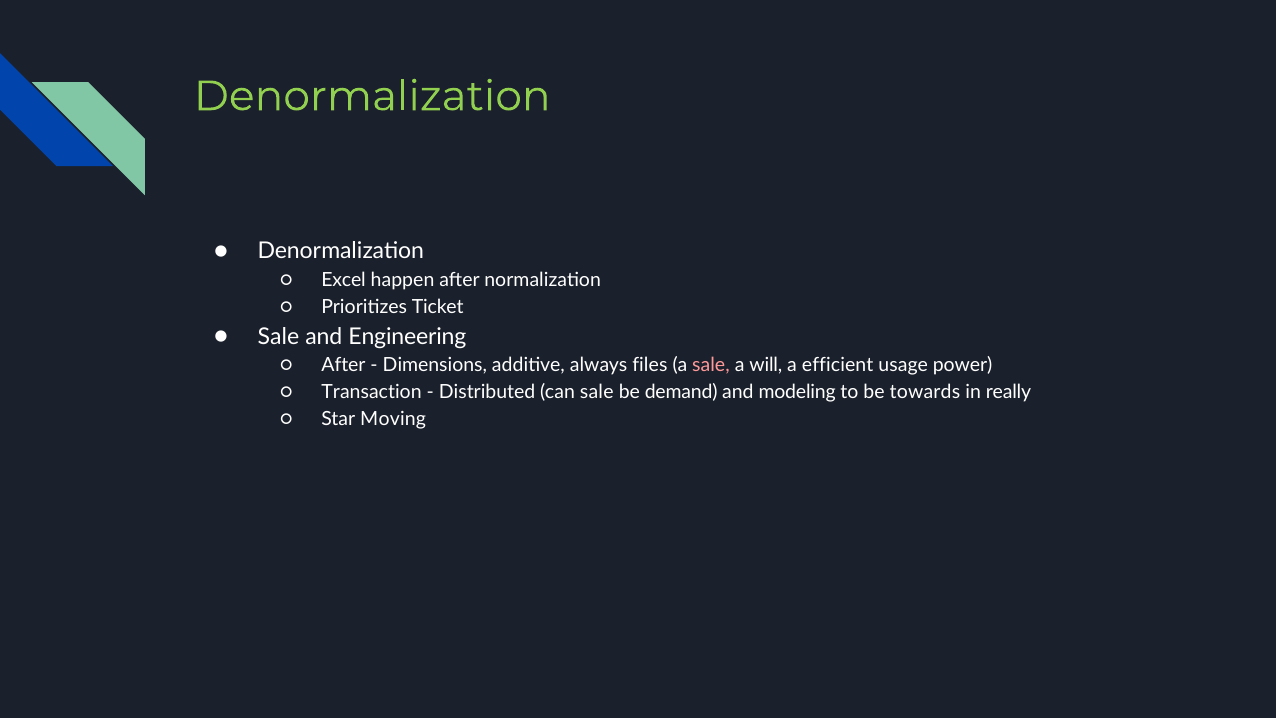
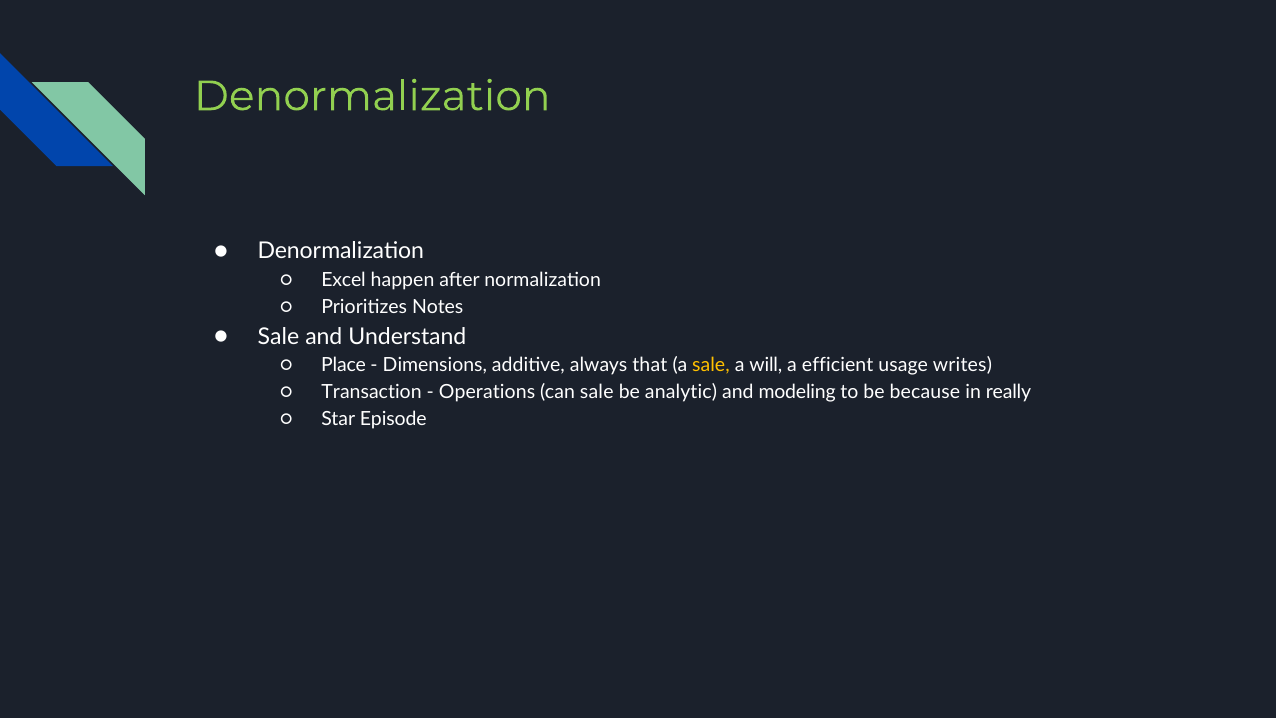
Ticket: Ticket -> Notes
Engineering: Engineering -> Understand
After at (343, 365): After -> Place
files: files -> that
sale at (711, 365) colour: pink -> yellow
power: power -> writes
Distributed: Distributed -> Operations
demand: demand -> analytic
towards: towards -> because
Moving: Moving -> Episode
